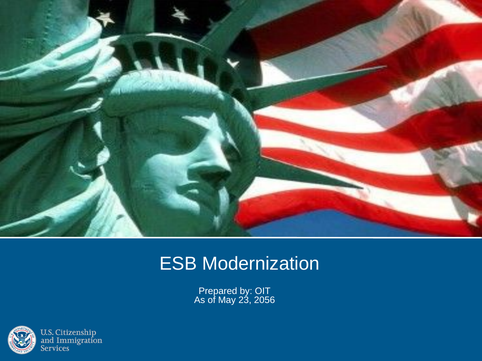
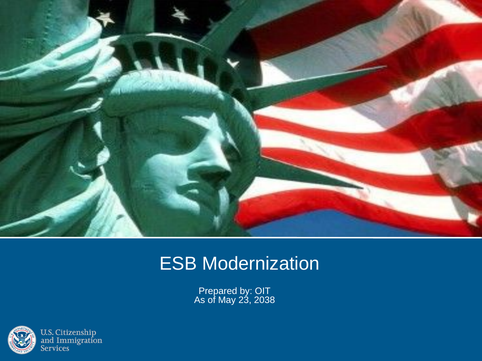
2056: 2056 -> 2038
